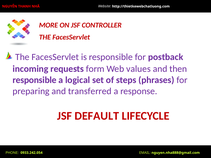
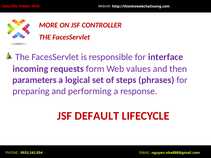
postback: postback -> interface
responsible at (35, 80): responsible -> parameters
transferred: transferred -> performing
